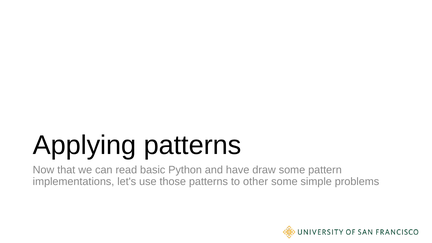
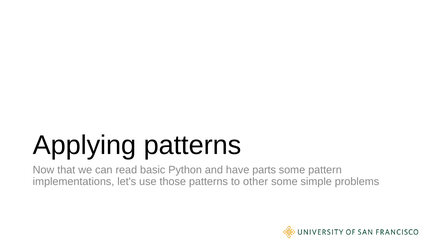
draw: draw -> parts
